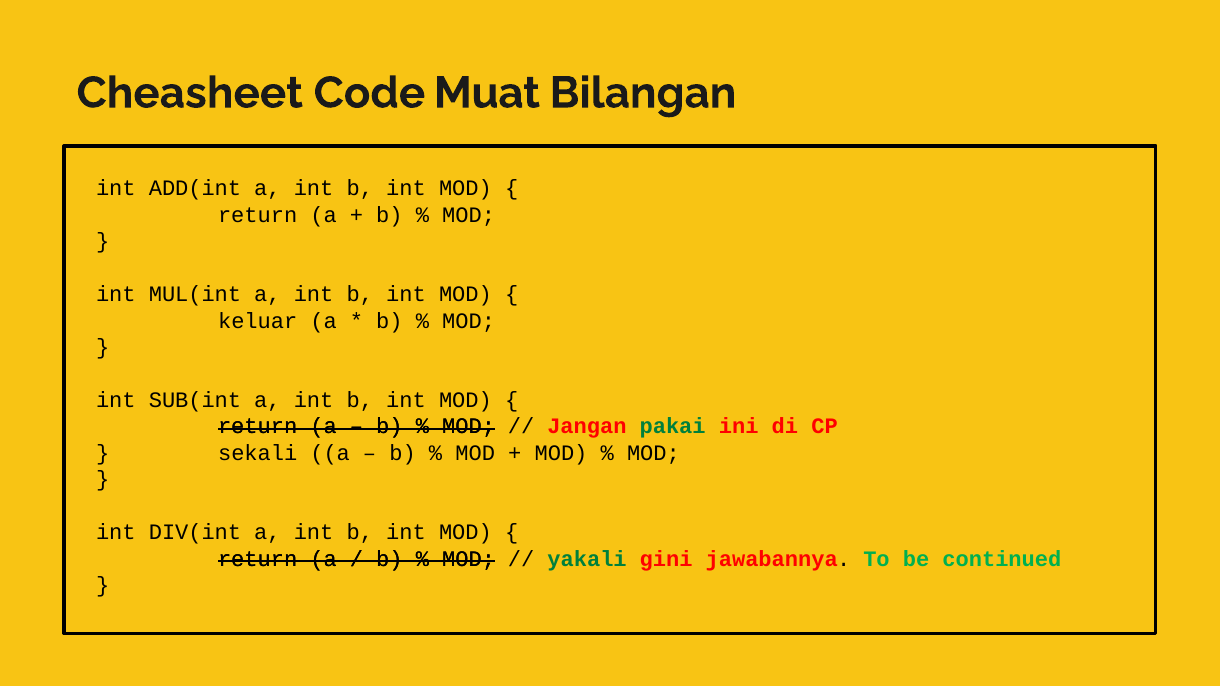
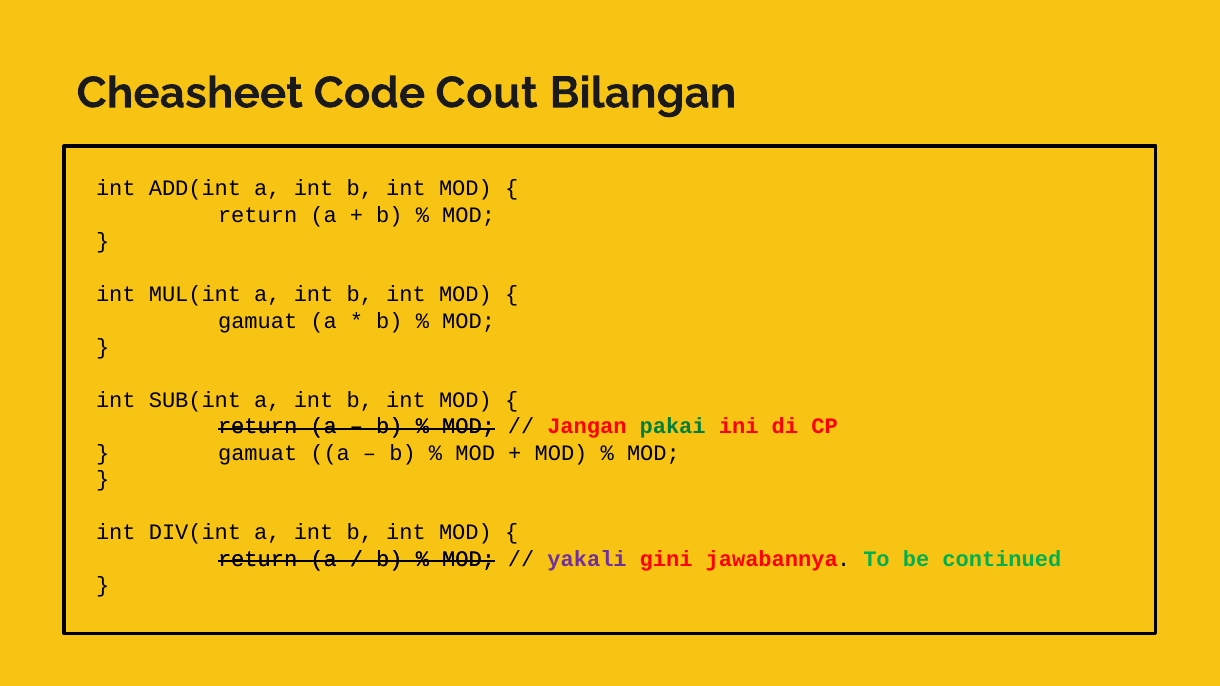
Muat: Muat -> Cout
keluar at (258, 321): keluar -> gamuat
sekali at (258, 453): sekali -> gamuat
yakali colour: green -> purple
